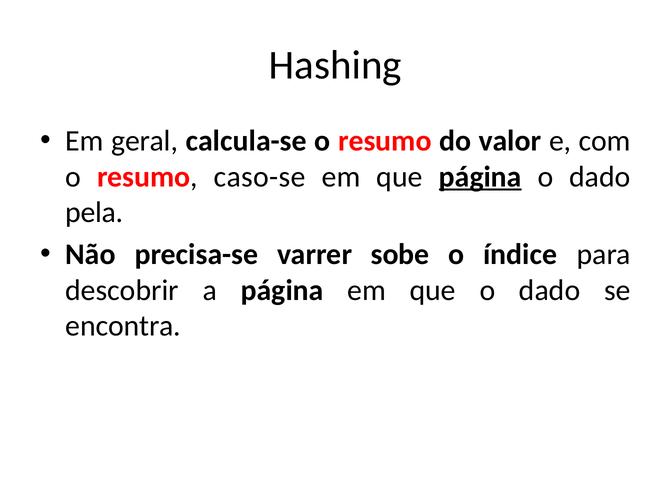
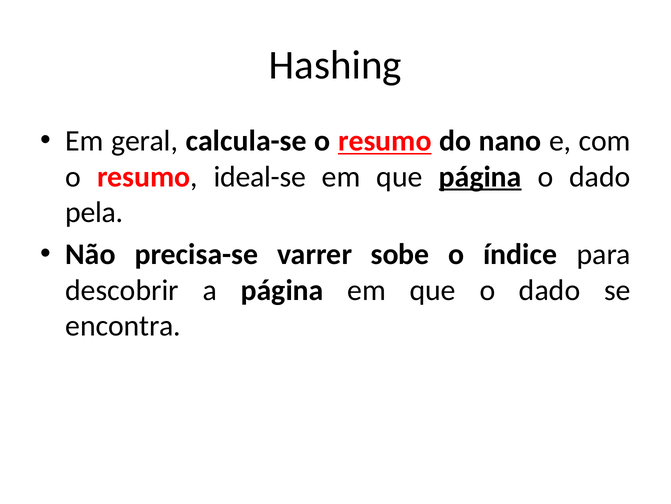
resumo at (385, 141) underline: none -> present
valor: valor -> nano
caso-se: caso-se -> ideal-se
